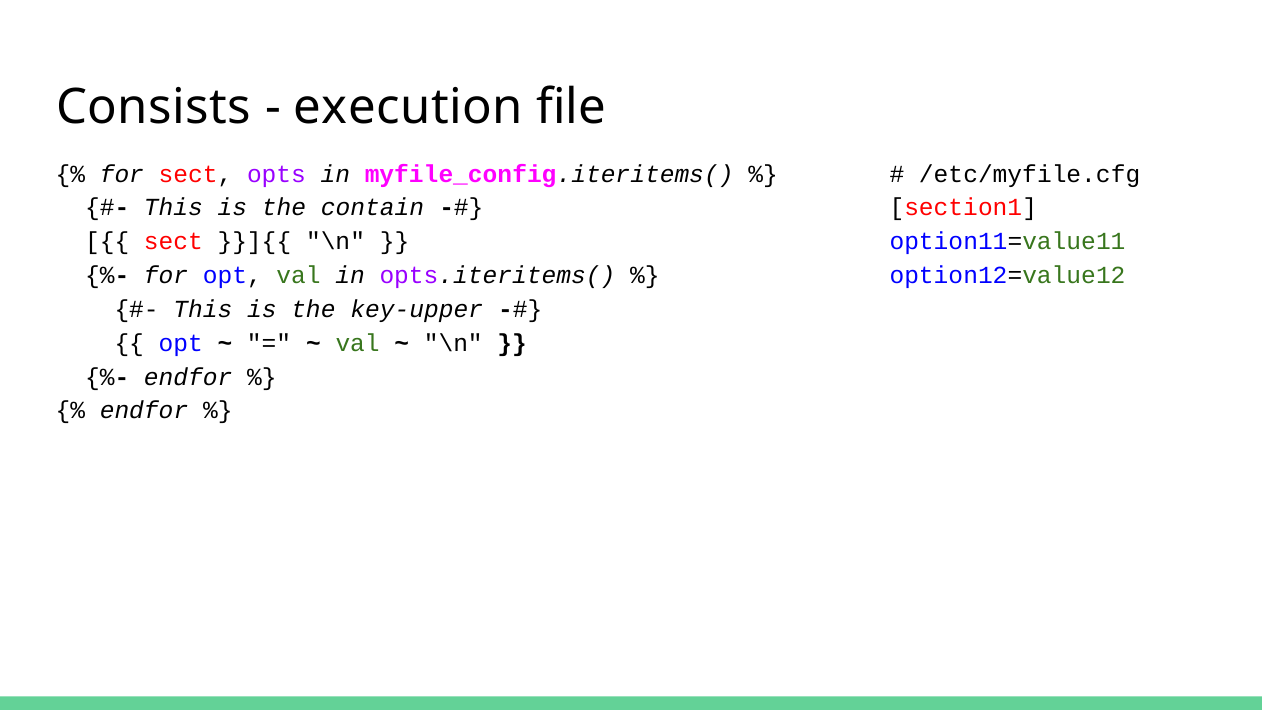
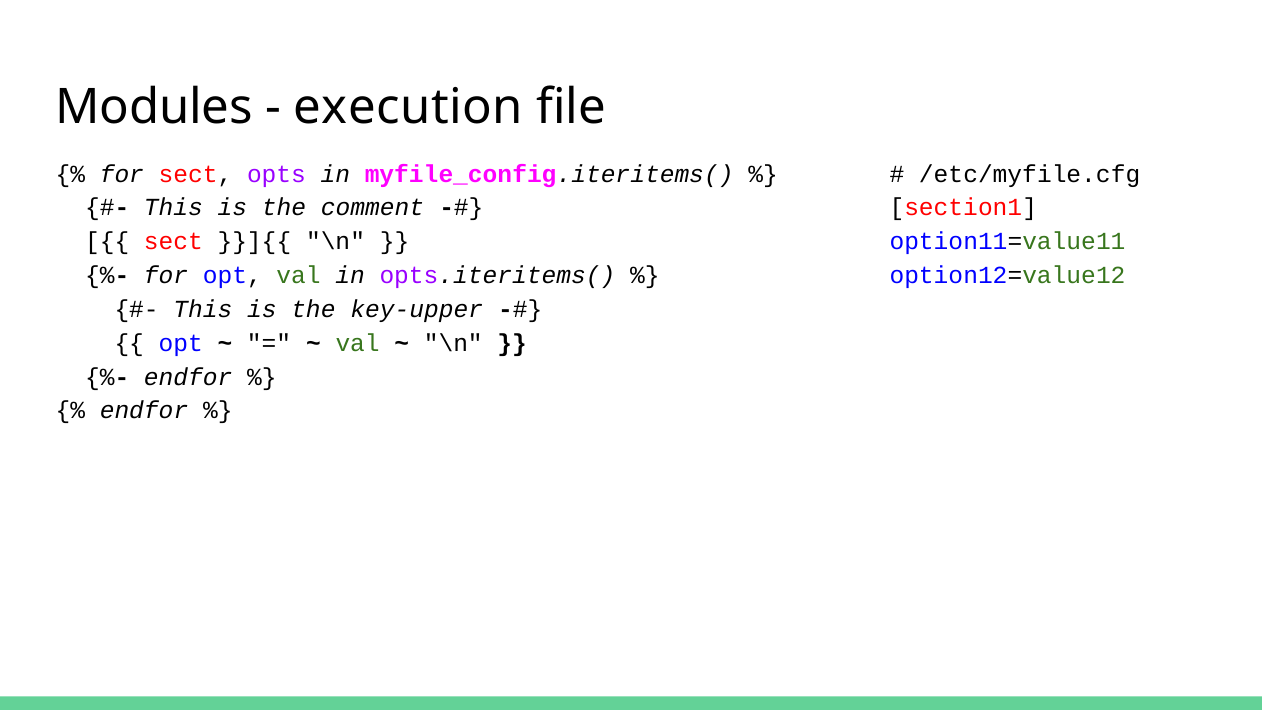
Consists: Consists -> Modules
contain: contain -> comment
